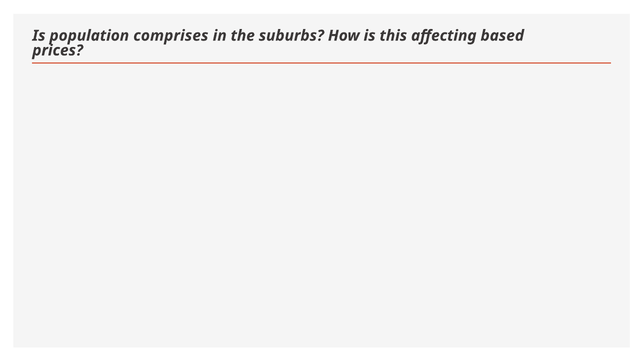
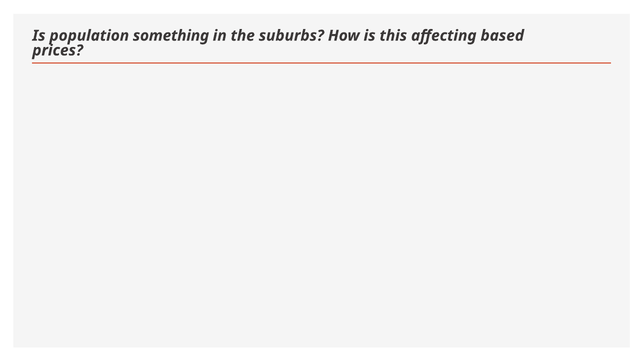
comprises: comprises -> something
